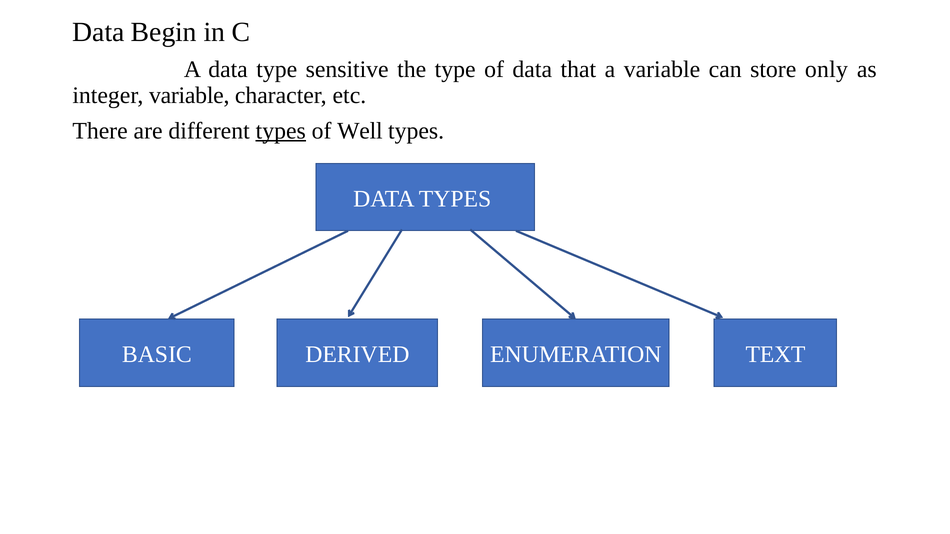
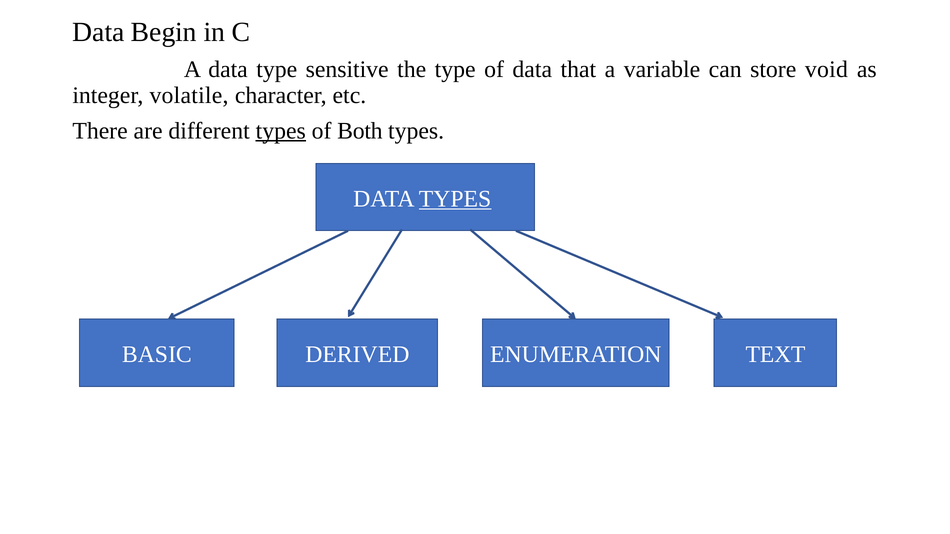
only: only -> void
integer variable: variable -> volatile
Well: Well -> Both
TYPES at (455, 199) underline: none -> present
